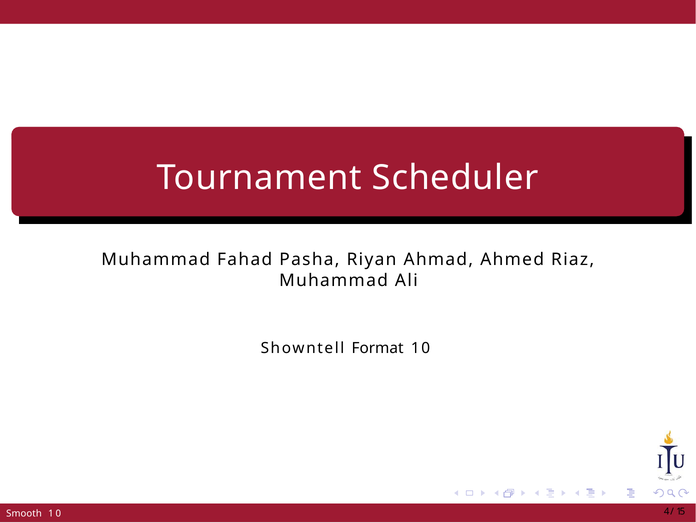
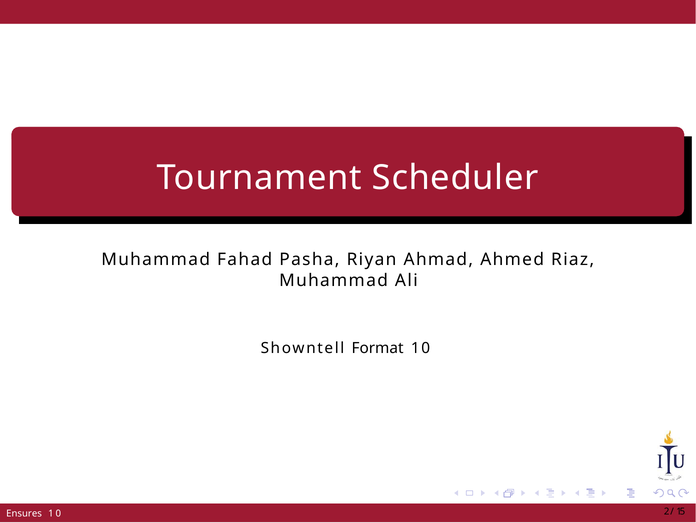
Smooth: Smooth -> Ensures
4: 4 -> 2
